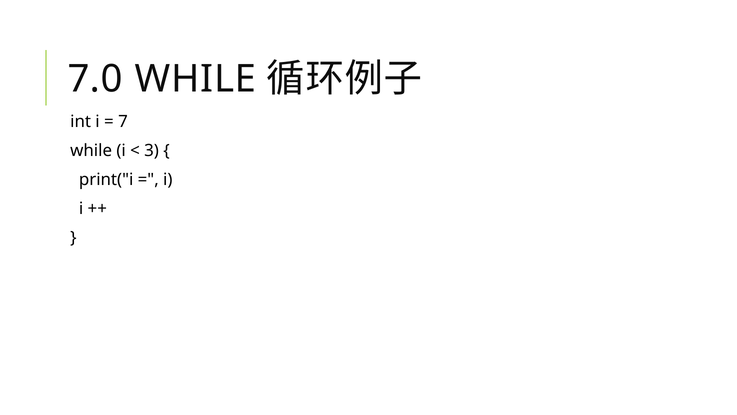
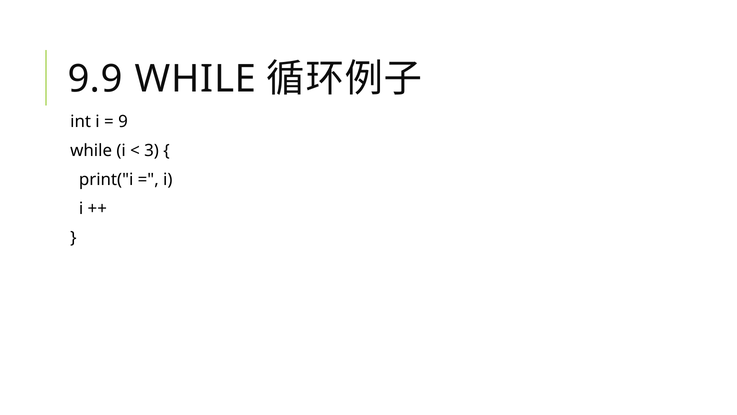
7.0: 7.0 -> 9.9
7: 7 -> 9
